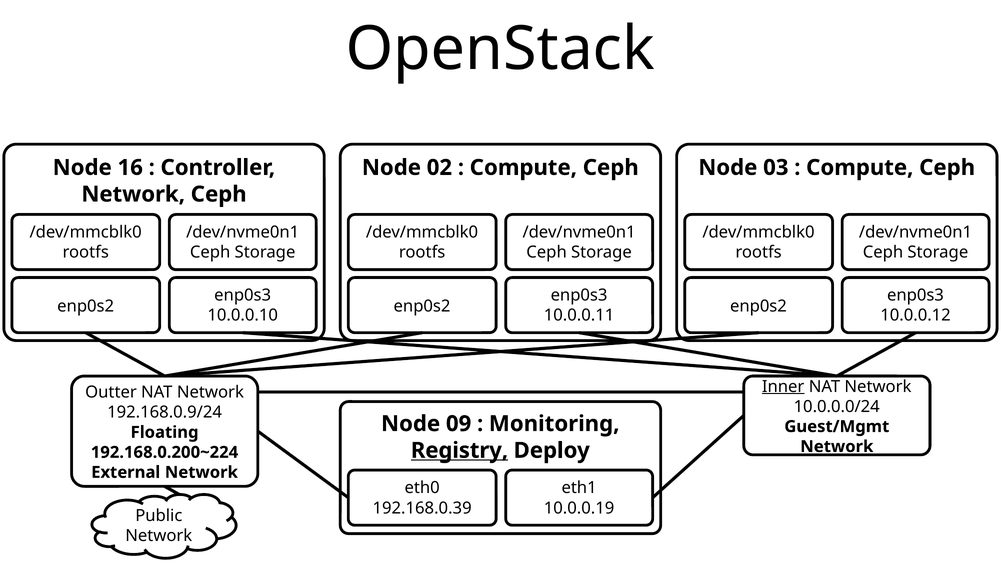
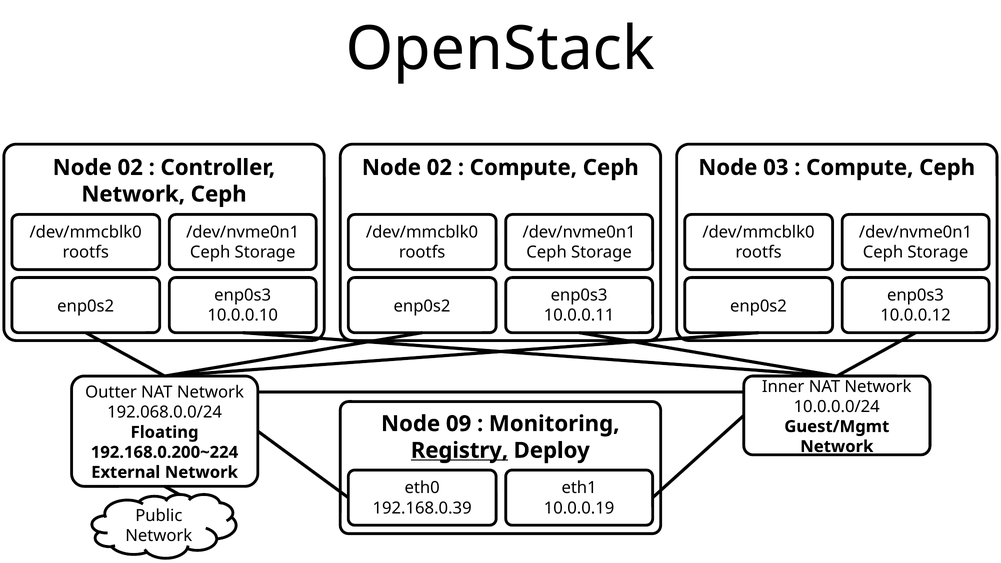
16 at (130, 168): 16 -> 02
Inner underline: present -> none
192.168.0.9/24: 192.168.0.9/24 -> 192.068.0.0/24
